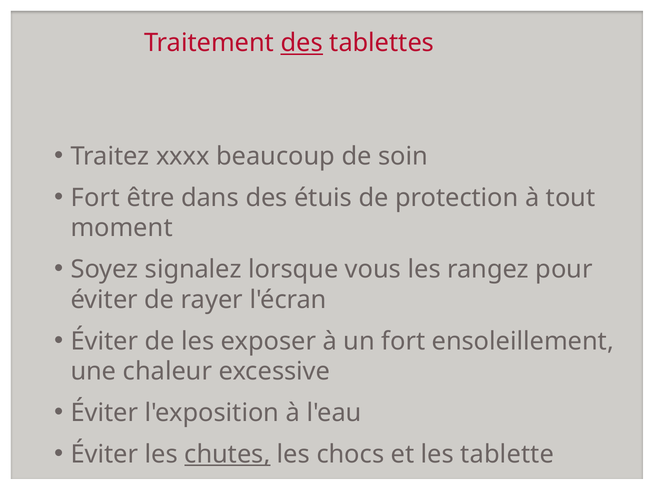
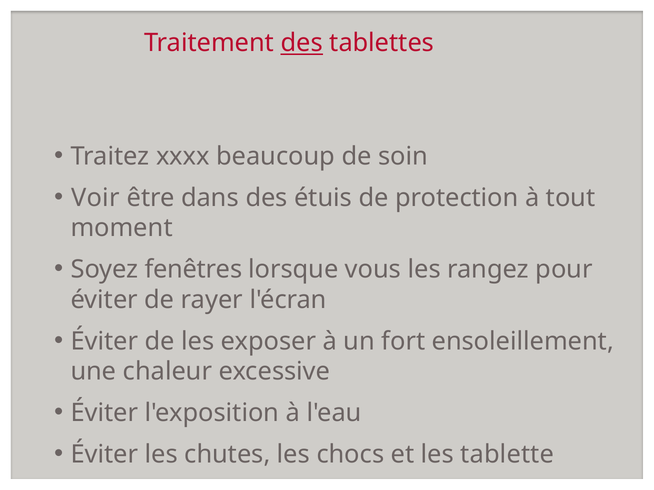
Fort at (95, 198): Fort -> Voir
signalez: signalez -> fenêtres
chutes underline: present -> none
